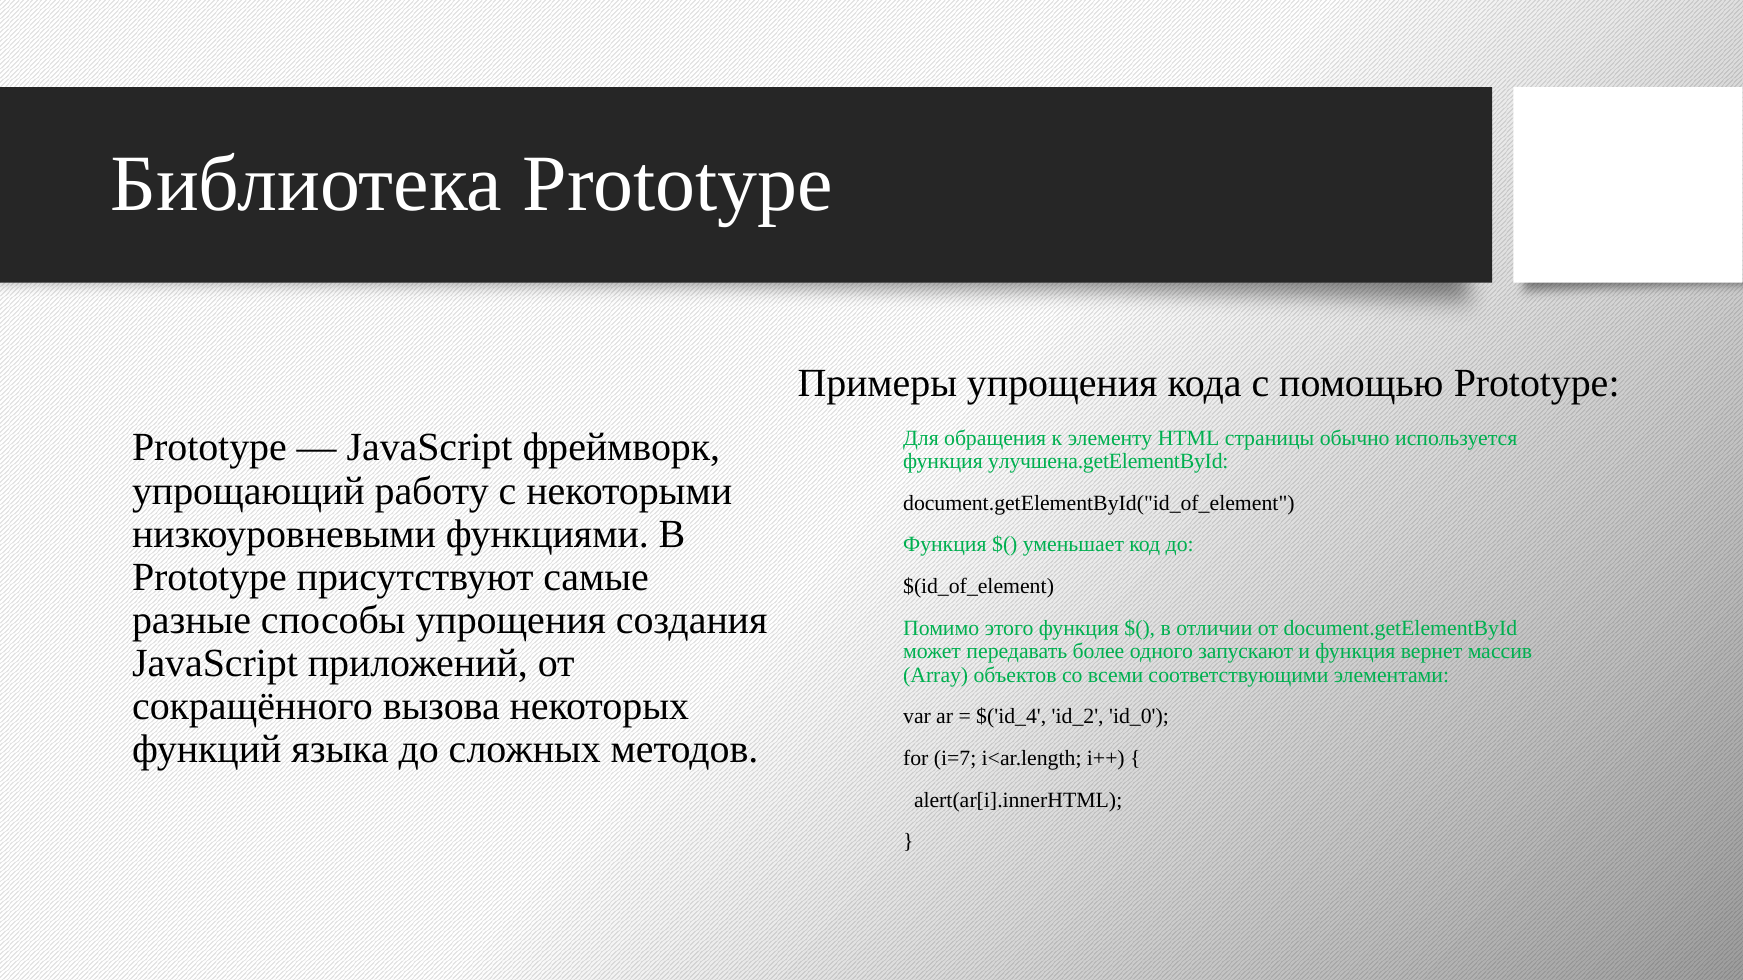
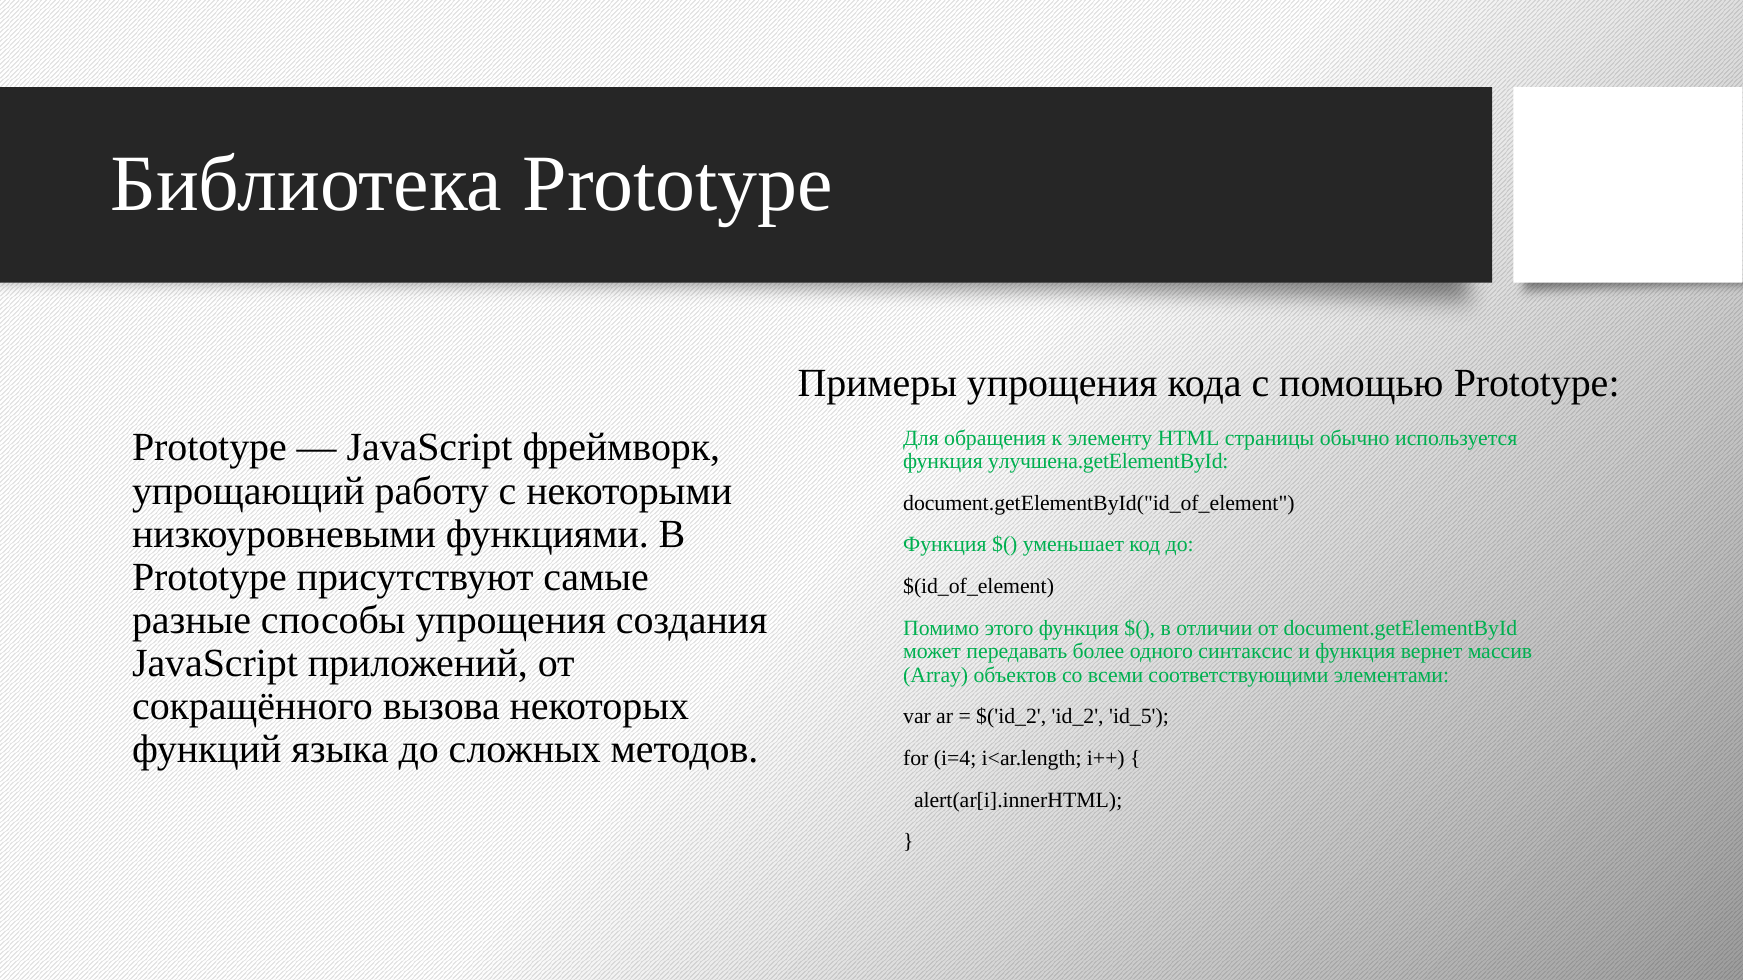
запускают: запускают -> синтаксис
$('id_4: $('id_4 -> $('id_2
id_0: id_0 -> id_5
i=7: i=7 -> i=4
